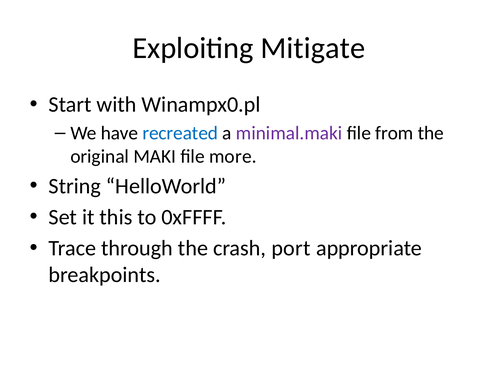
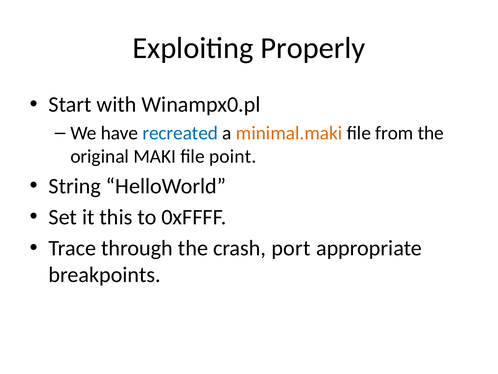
Mitigate: Mitigate -> Properly
minimal.maki colour: purple -> orange
more: more -> point
